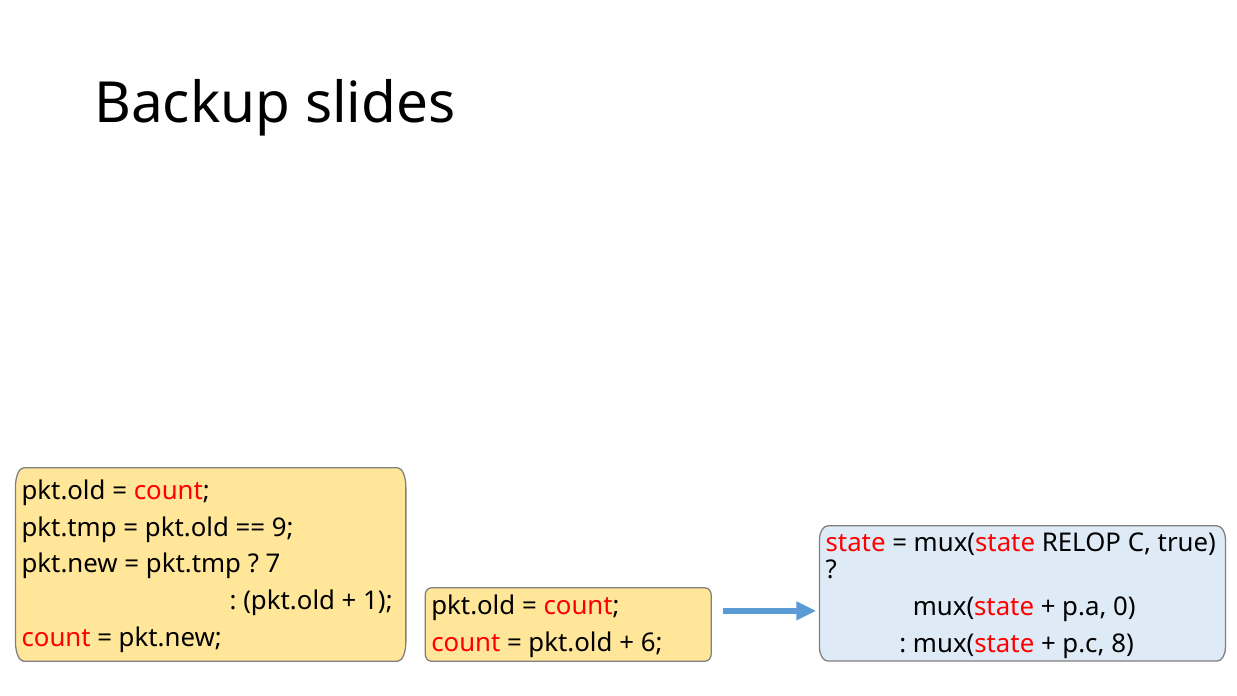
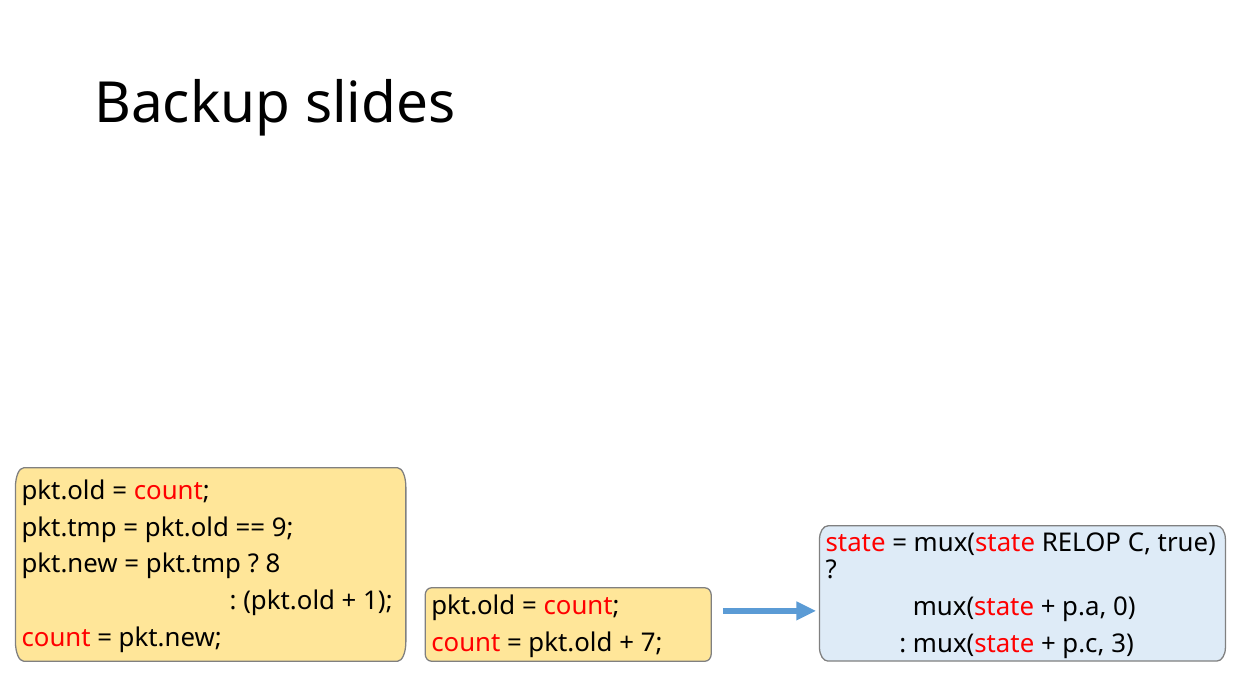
7: 7 -> 8
6: 6 -> 7
8: 8 -> 3
